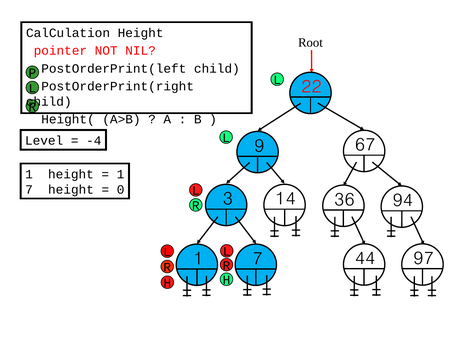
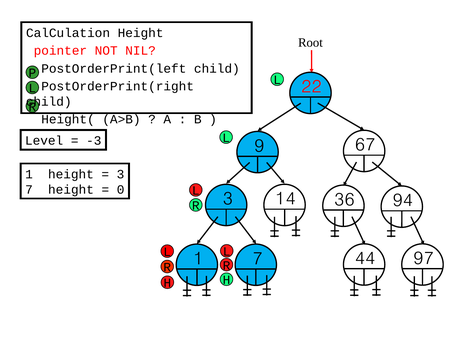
-4: -4 -> -3
1 at (121, 174): 1 -> 3
